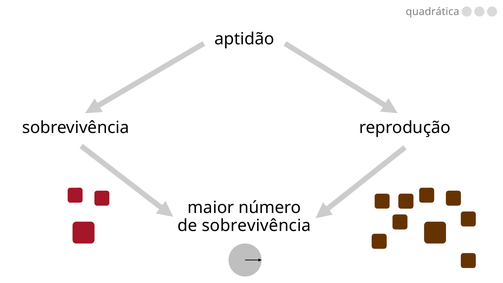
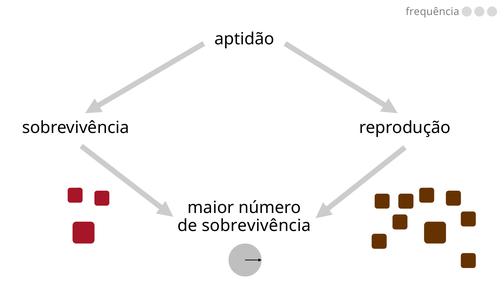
quadrática: quadrática -> frequência
